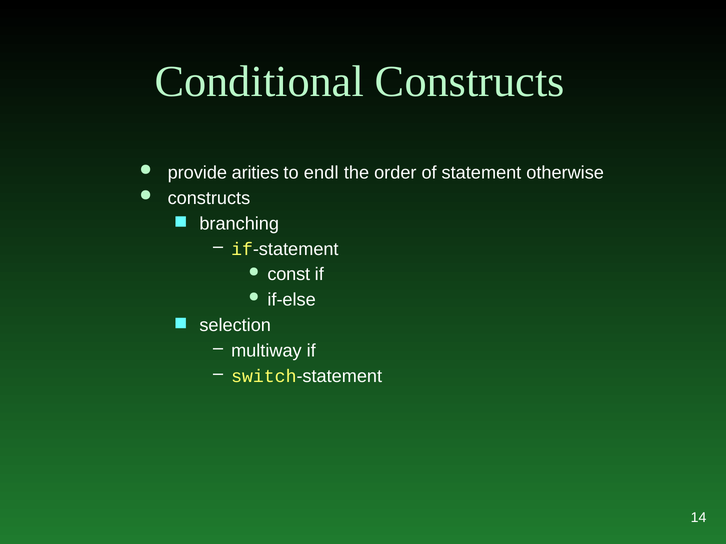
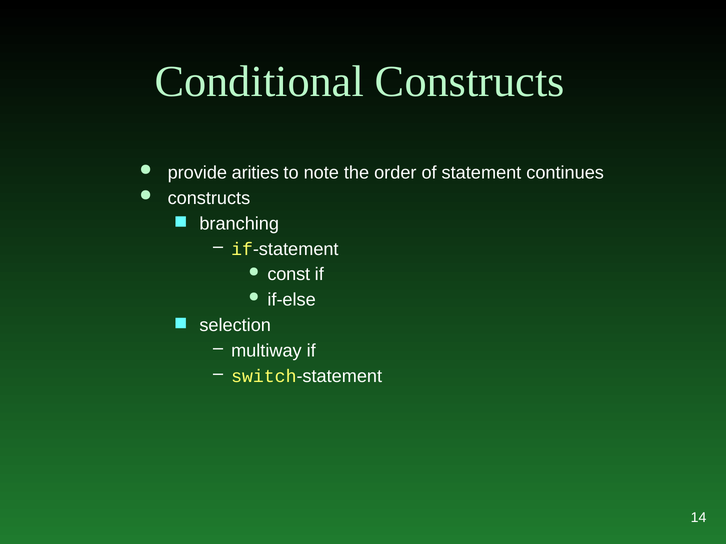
endl: endl -> note
otherwise: otherwise -> continues
